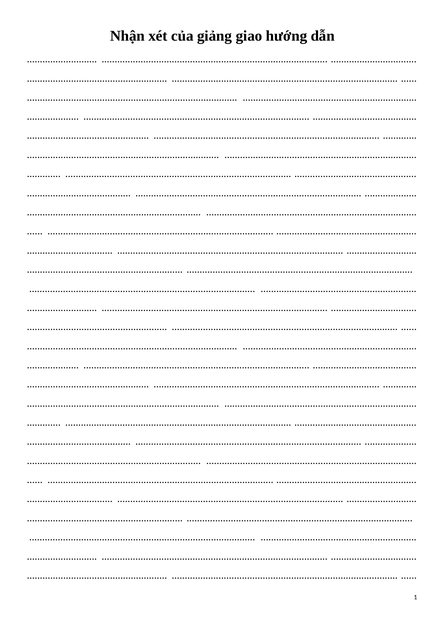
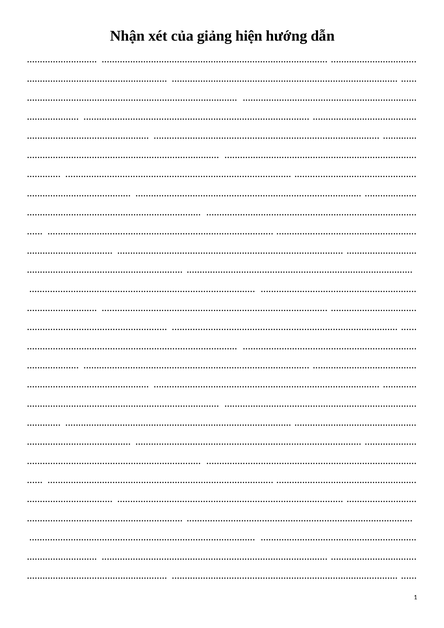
giao: giao -> hiện
